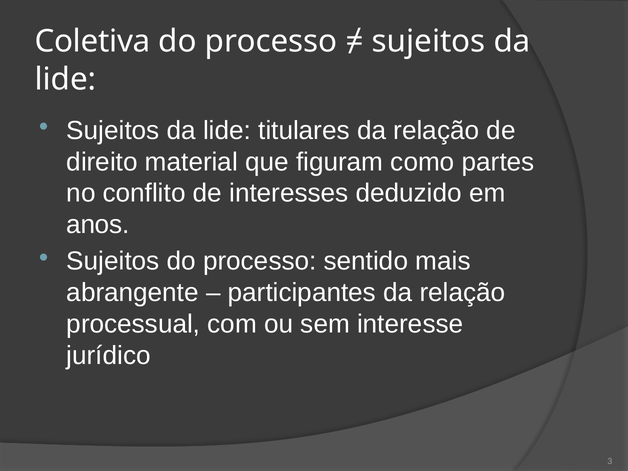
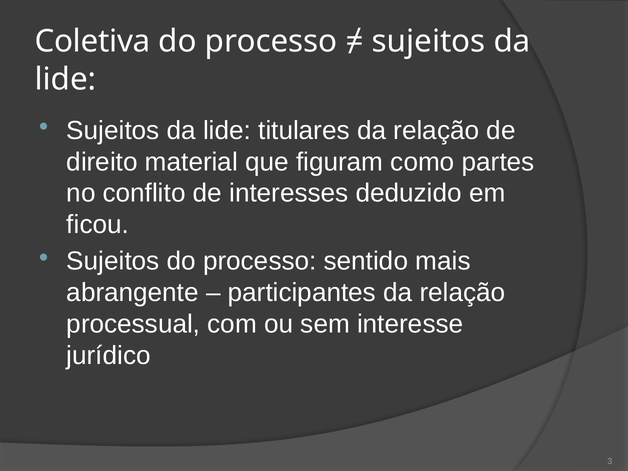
anos: anos -> ficou
